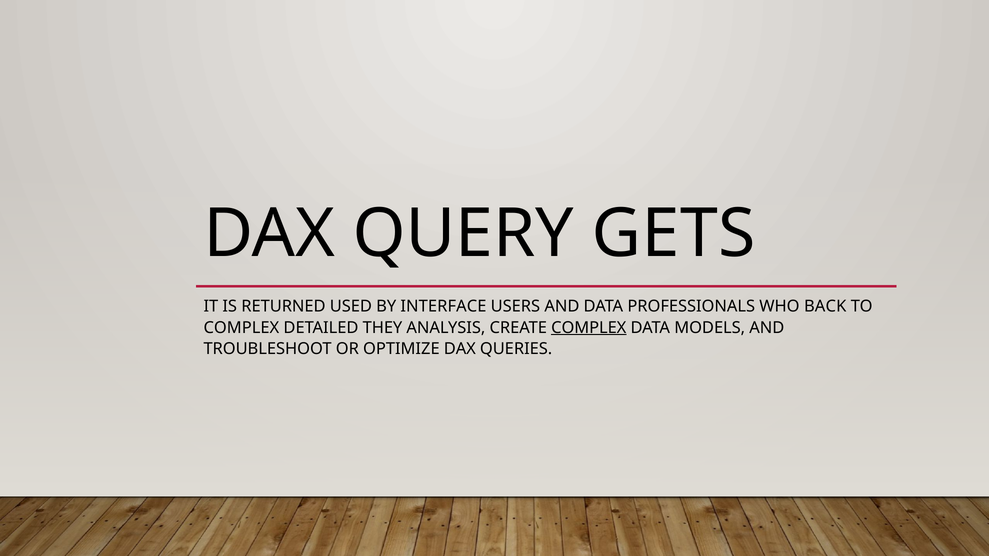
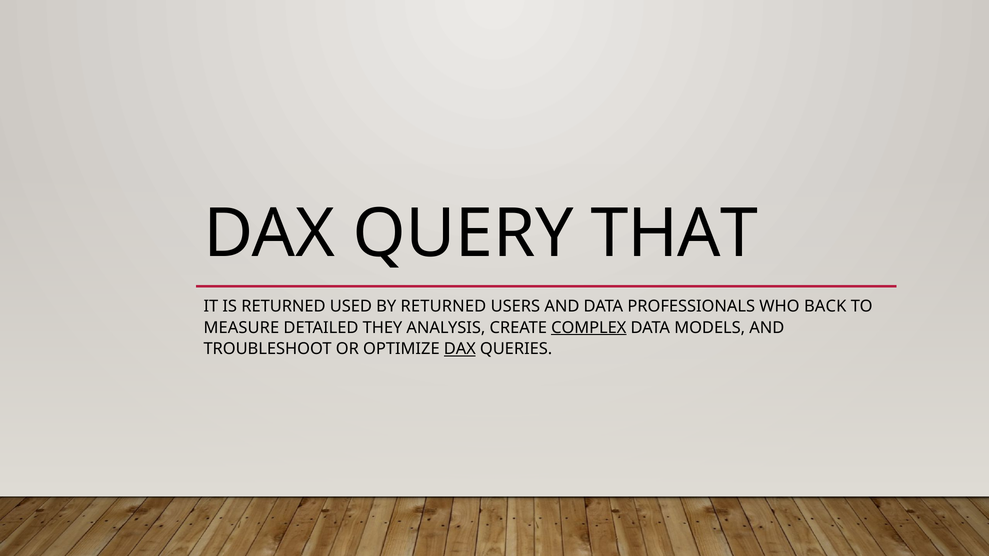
GETS: GETS -> THAT
BY INTERFACE: INTERFACE -> RETURNED
COMPLEX at (241, 328): COMPLEX -> MEASURE
DAX at (460, 349) underline: none -> present
